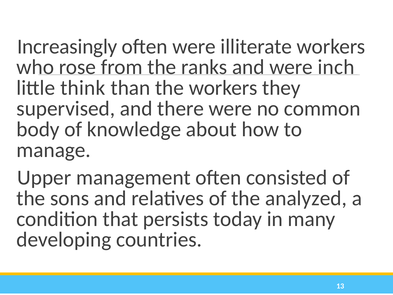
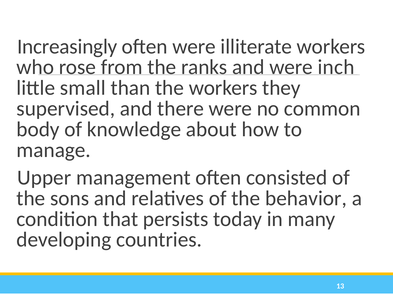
think: think -> small
analyzed: analyzed -> behavior
